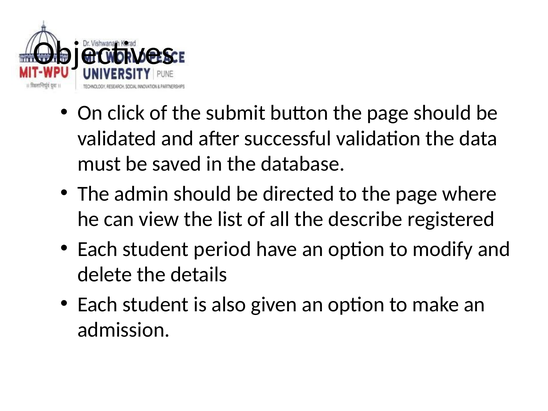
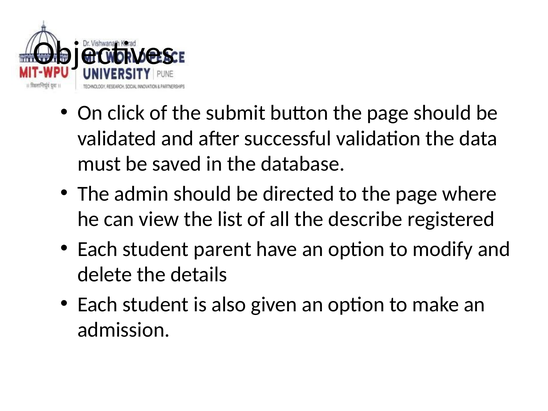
period: period -> parent
